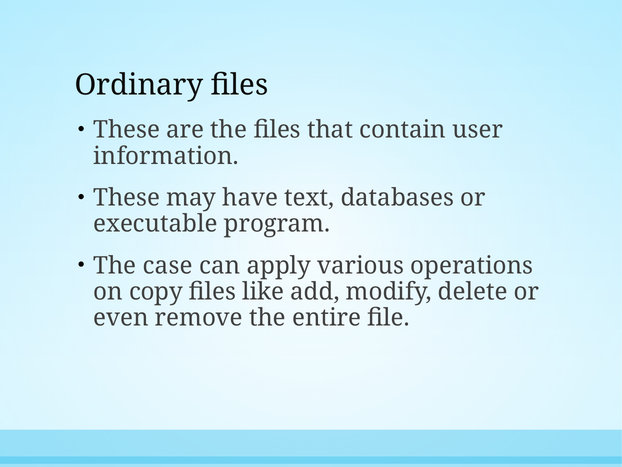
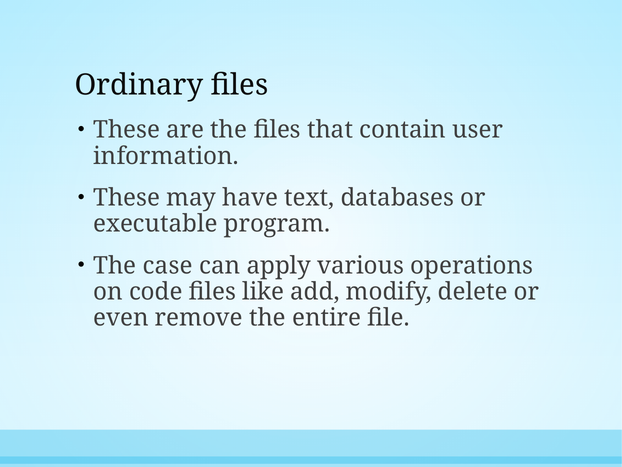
copy: copy -> code
